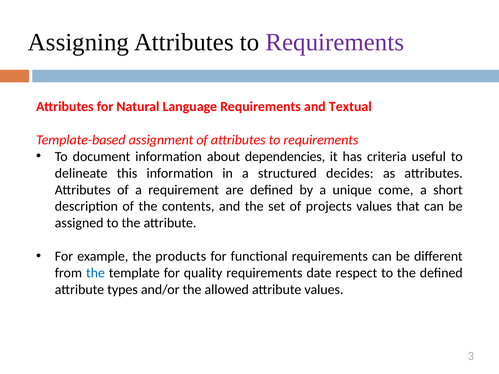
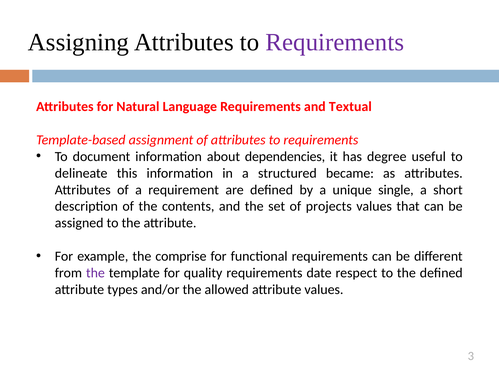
criteria: criteria -> degree
decides: decides -> became
come: come -> single
products: products -> comprise
the at (95, 273) colour: blue -> purple
